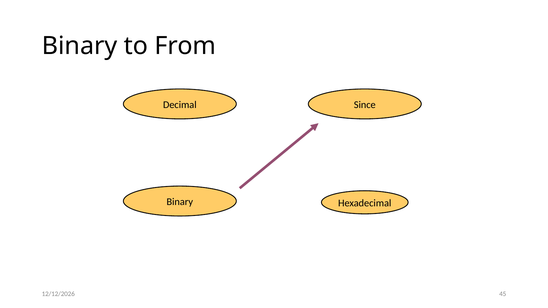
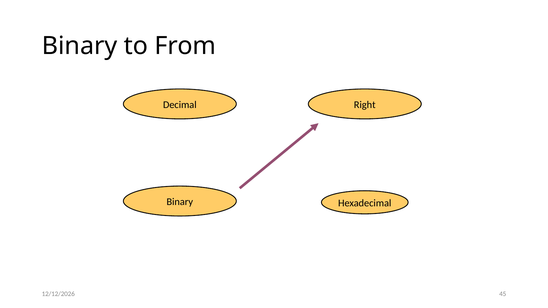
Since: Since -> Right
